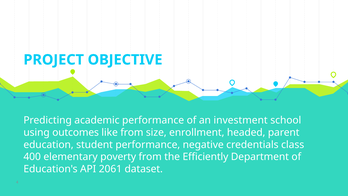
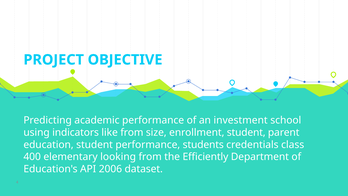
outcomes: outcomes -> indicators
enrollment headed: headed -> student
negative: negative -> students
poverty: poverty -> looking
2061: 2061 -> 2006
